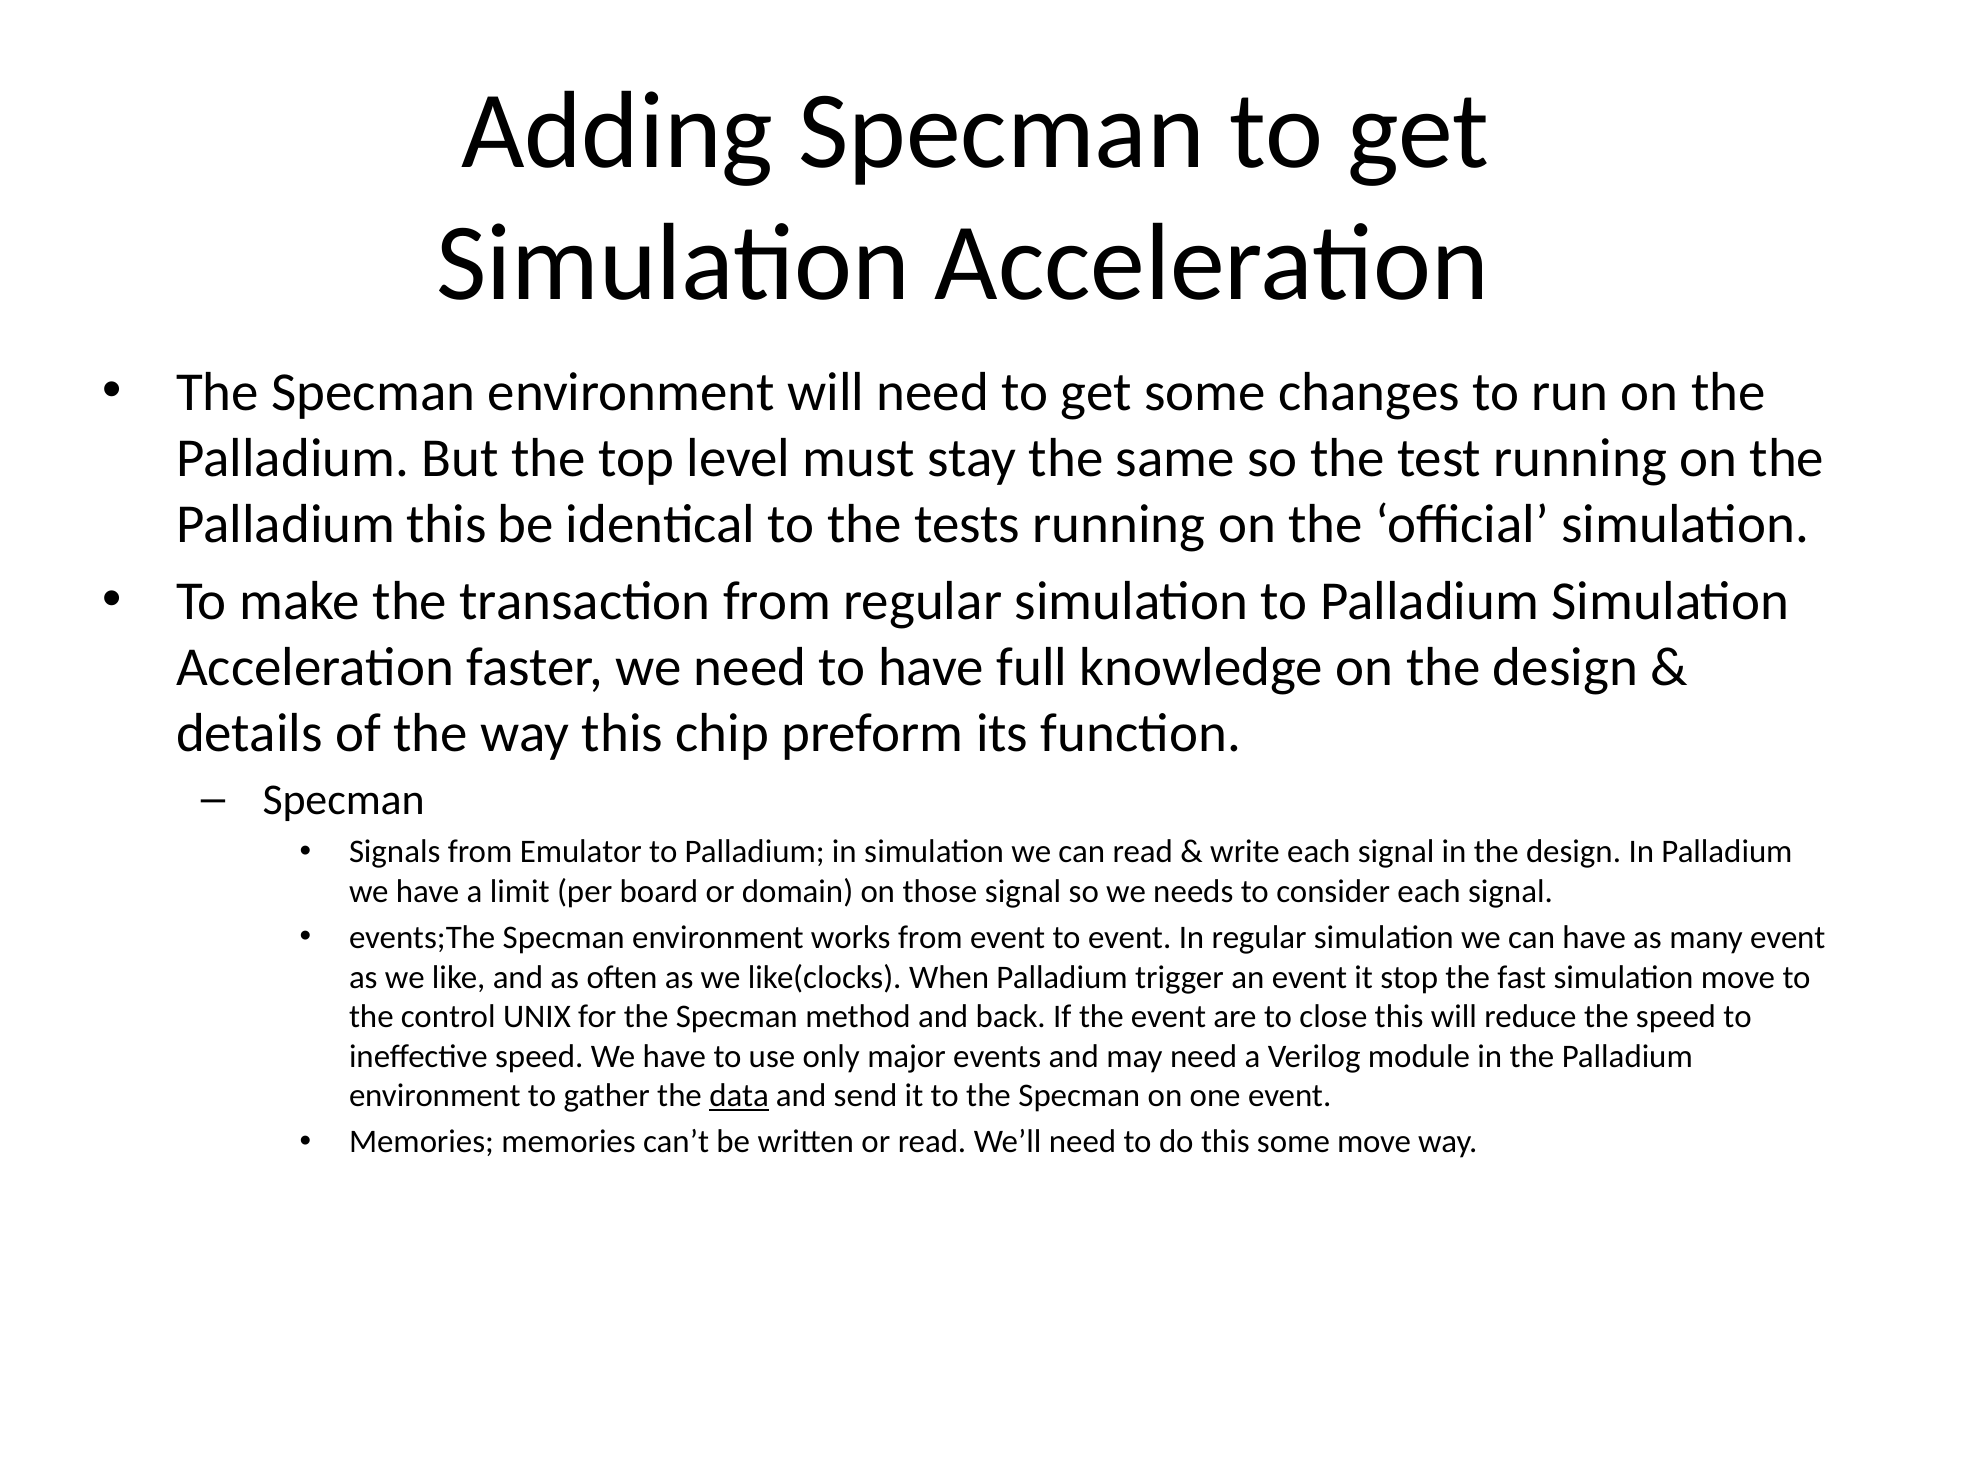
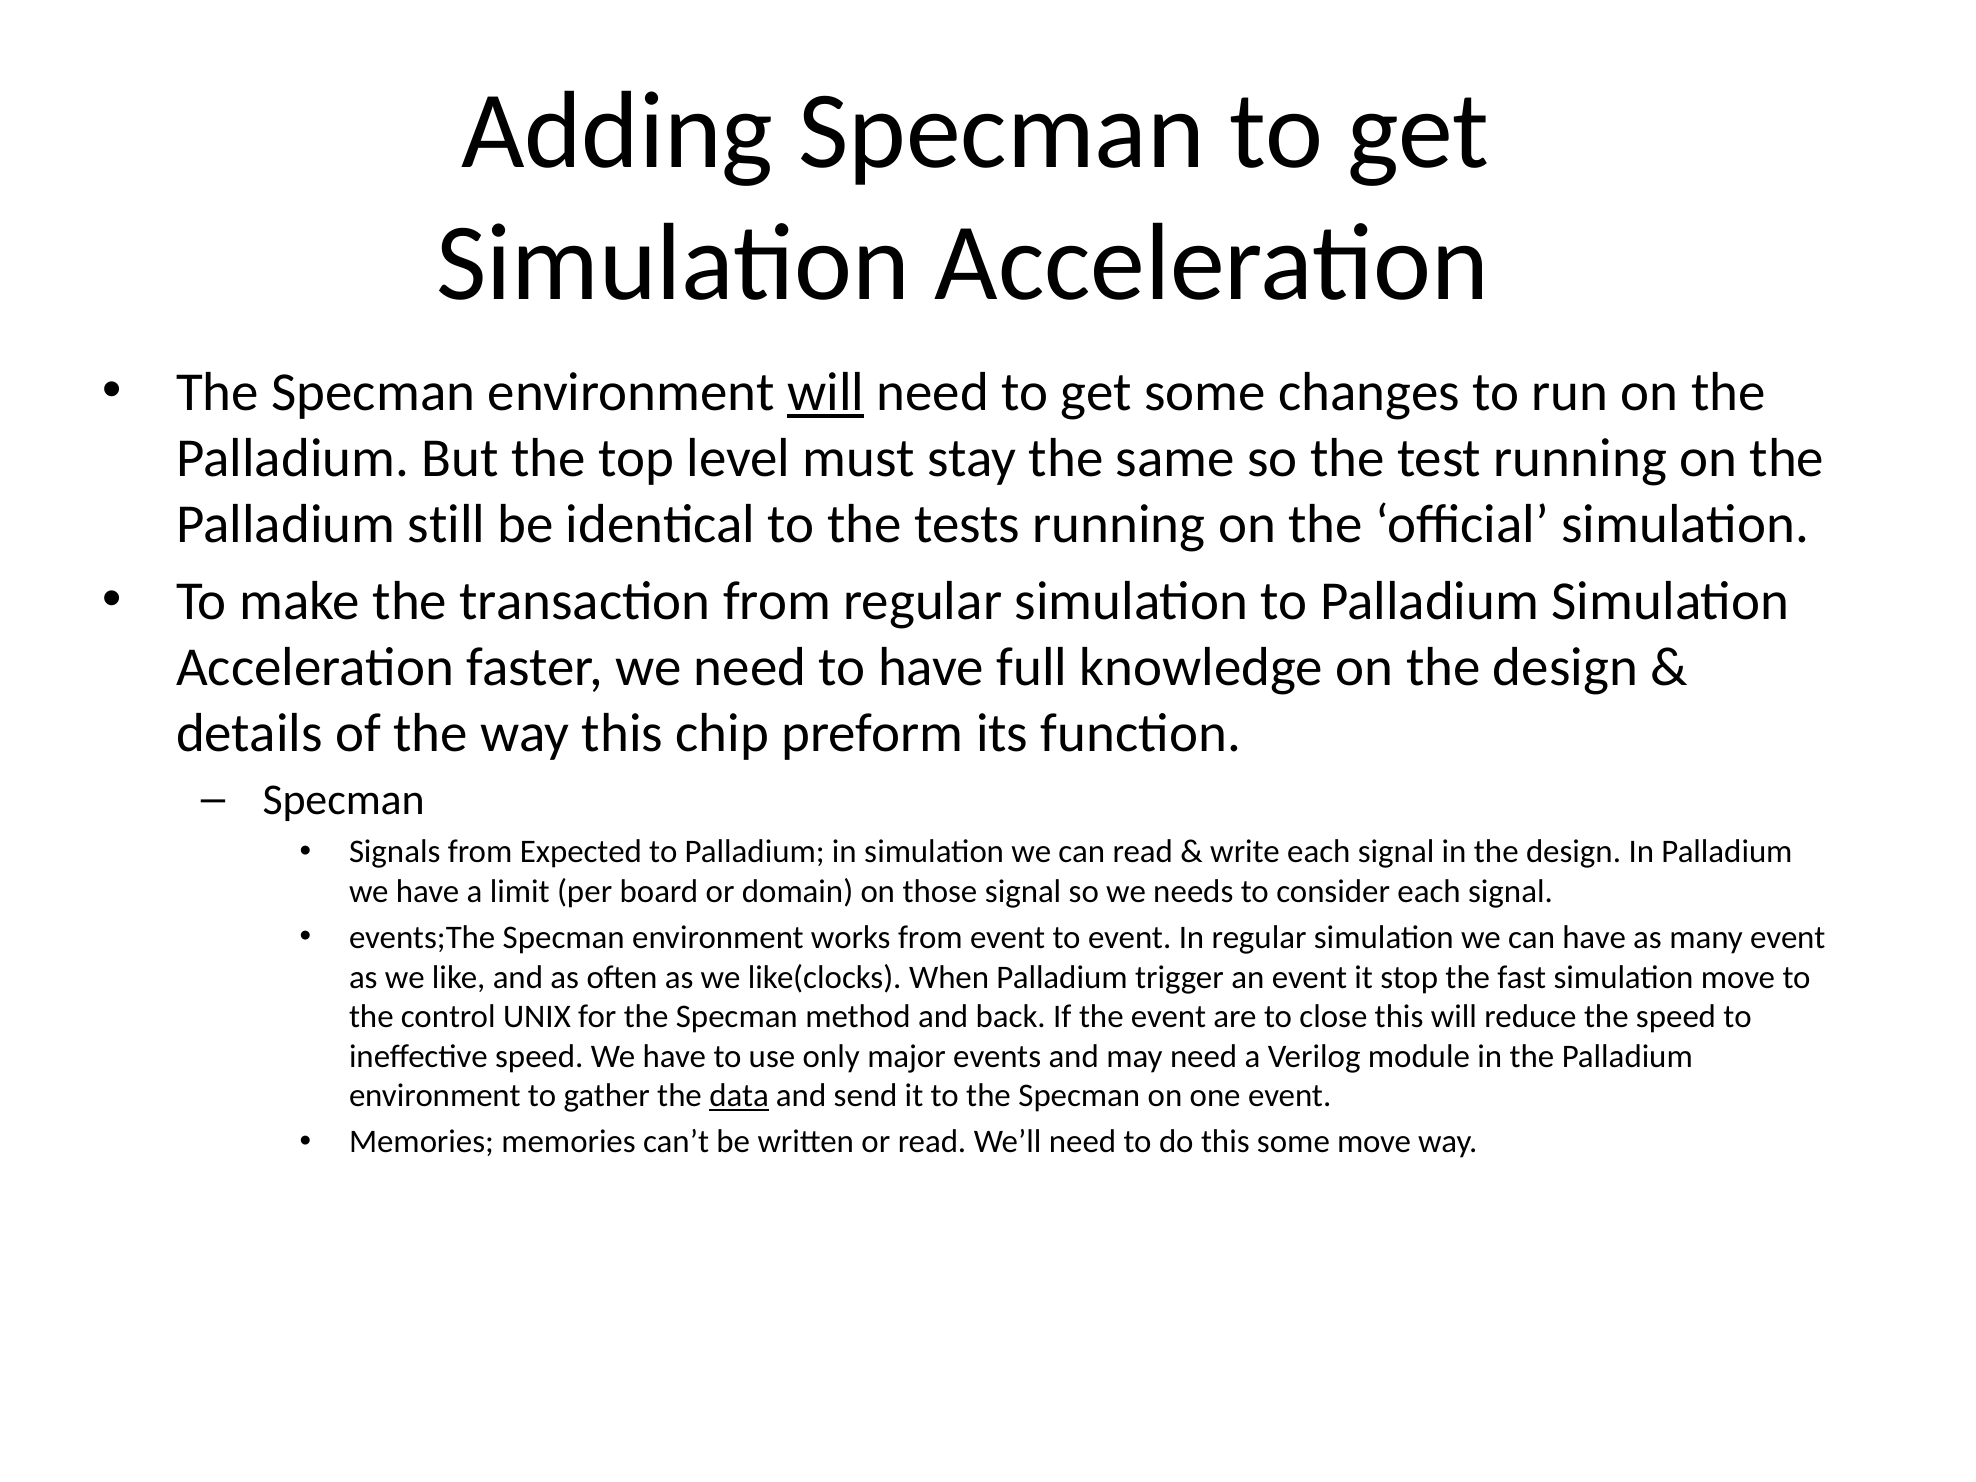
will at (826, 392) underline: none -> present
Palladium this: this -> still
Emulator: Emulator -> Expected
